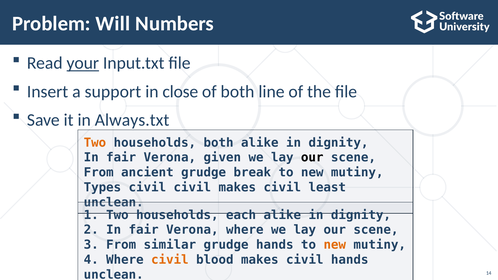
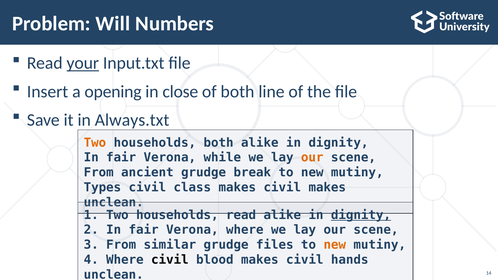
support: support -> opening
given: given -> while
our at (312, 158) colour: black -> orange
civil civil: civil -> class
civil least: least -> makes
households each: each -> read
dignity at (361, 215) underline: none -> present
grudge hands: hands -> files
civil at (170, 260) colour: orange -> black
